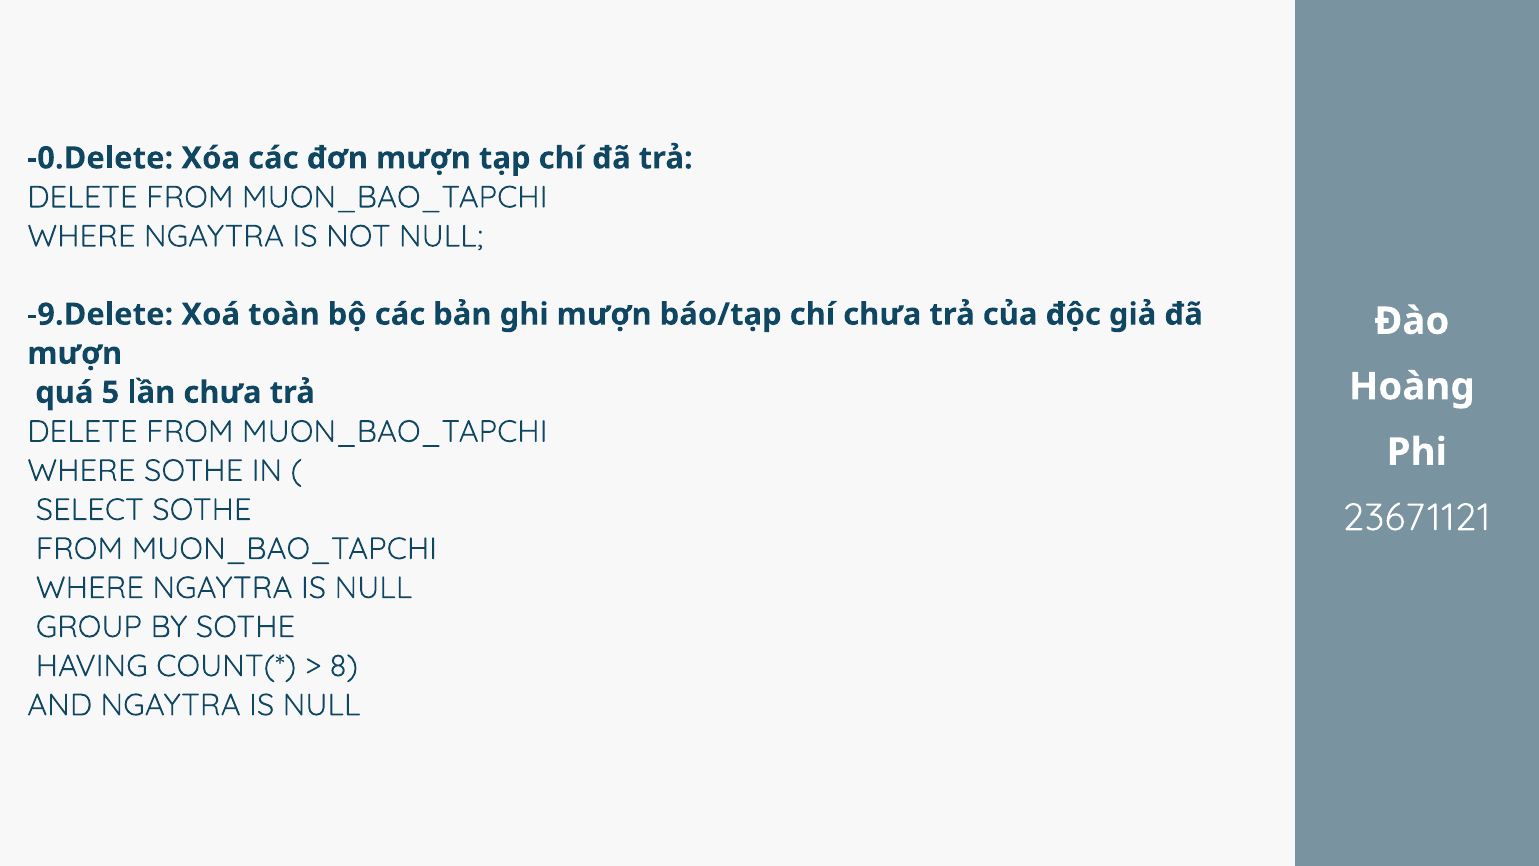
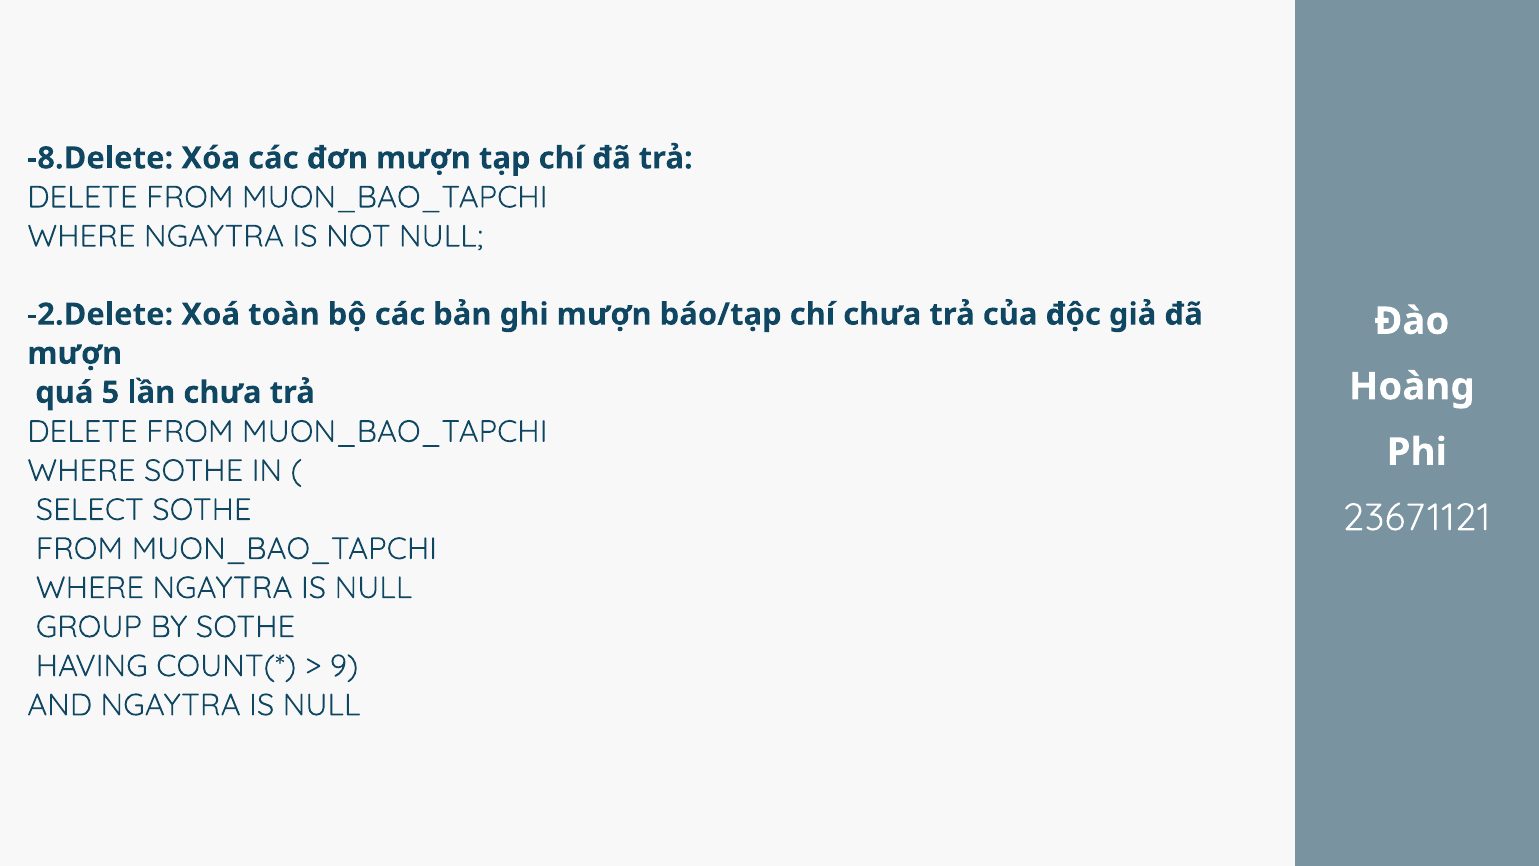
-0.Delete: -0.Delete -> -8.Delete
-9.Delete: -9.Delete -> -2.Delete
8: 8 -> 9
